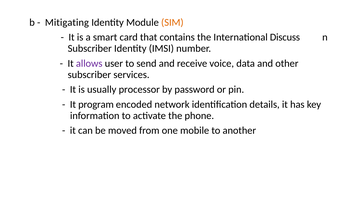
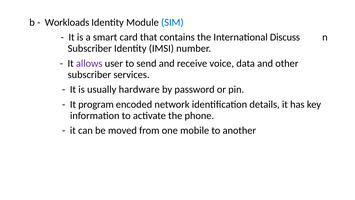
Mitigating: Mitigating -> Workloads
SIM colour: orange -> blue
processor: processor -> hardware
